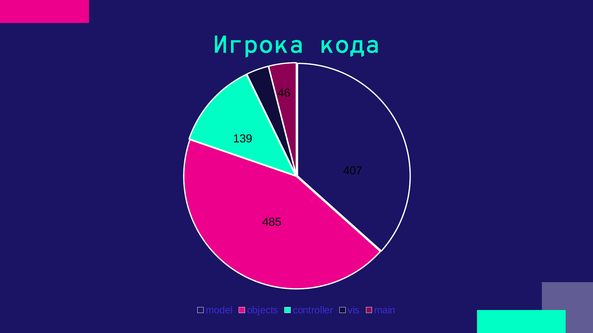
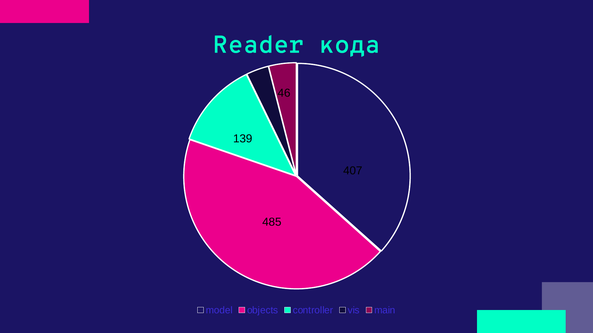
Игрока: Игрока -> Reader
